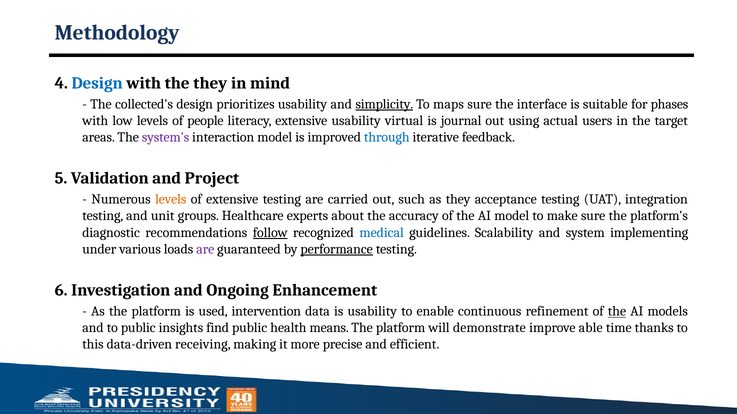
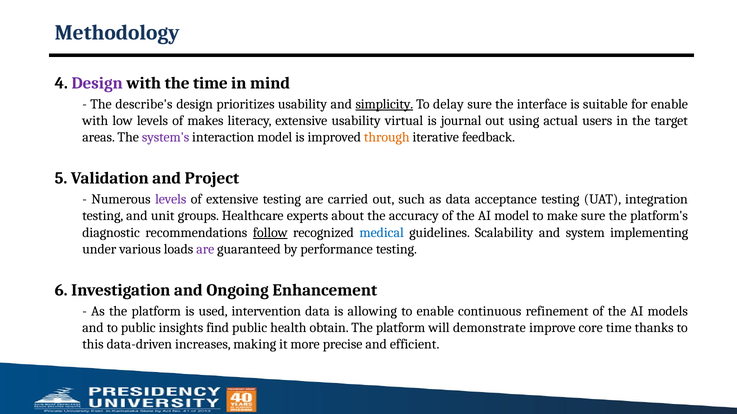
Design at (97, 83) colour: blue -> purple
the they: they -> time
collected's: collected's -> describe's
maps: maps -> delay
for phases: phases -> enable
people: people -> makes
through colour: blue -> orange
levels at (171, 200) colour: orange -> purple
as they: they -> data
performance underline: present -> none
is usability: usability -> allowing
the at (617, 312) underline: present -> none
means: means -> obtain
able: able -> core
receiving: receiving -> increases
